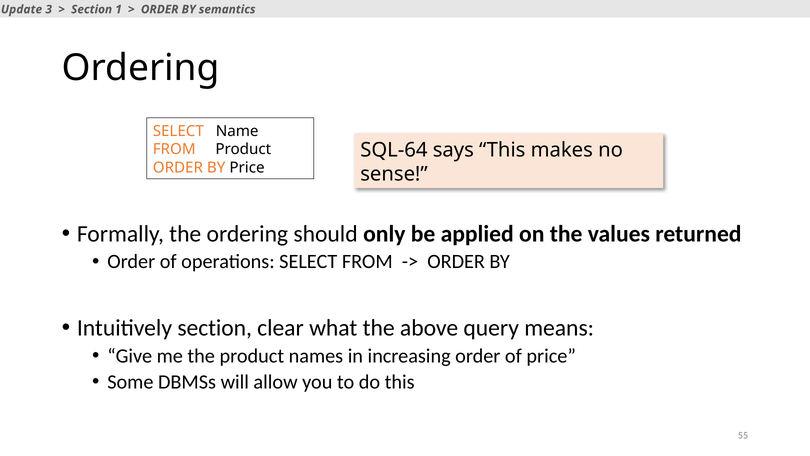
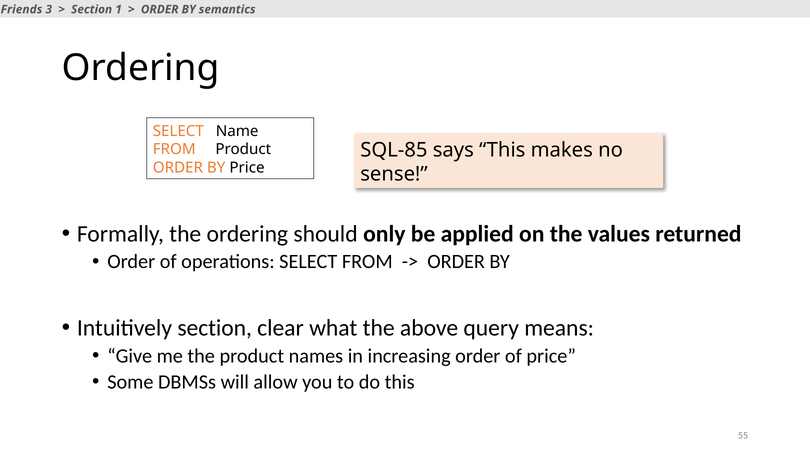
Update: Update -> Friends
SQL-64: SQL-64 -> SQL-85
